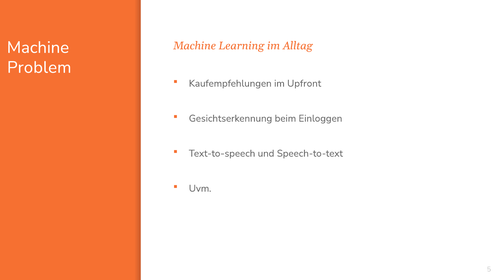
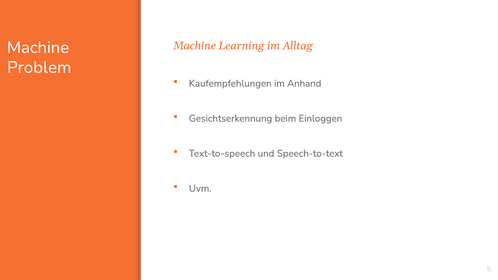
Upfront: Upfront -> Anhand
